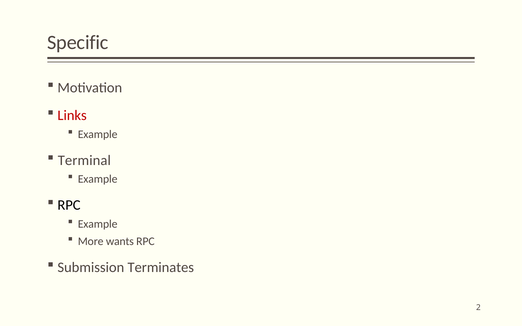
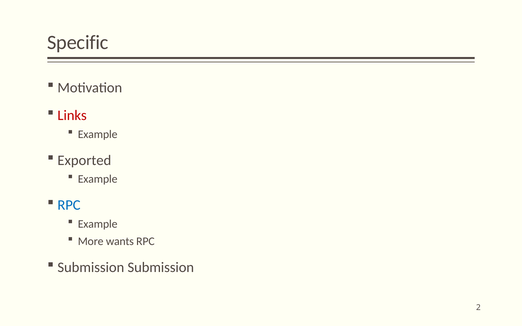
Terminal: Terminal -> Exported
RPC at (69, 205) colour: black -> blue
Submission Terminates: Terminates -> Submission
